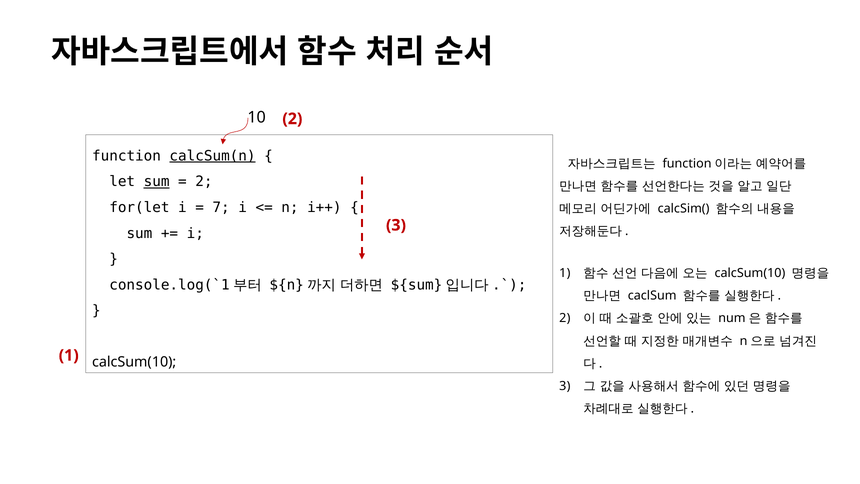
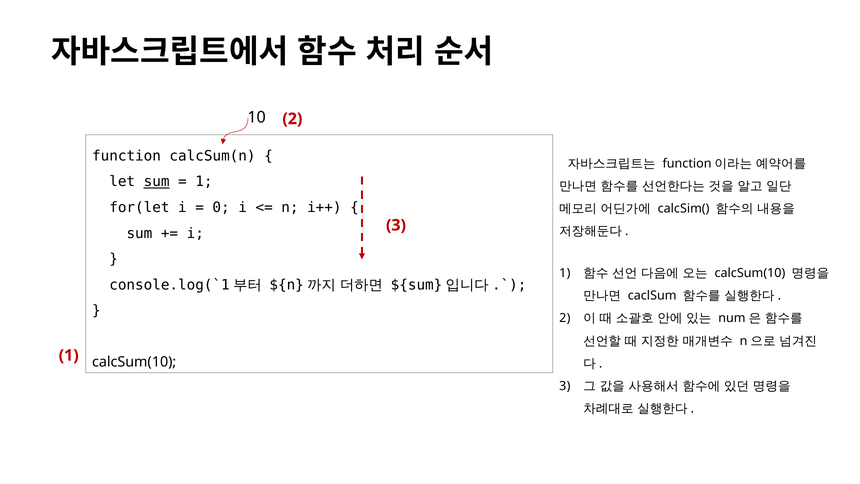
calcSum(n underline: present -> none
2 at (204, 182): 2 -> 1
7: 7 -> 0
